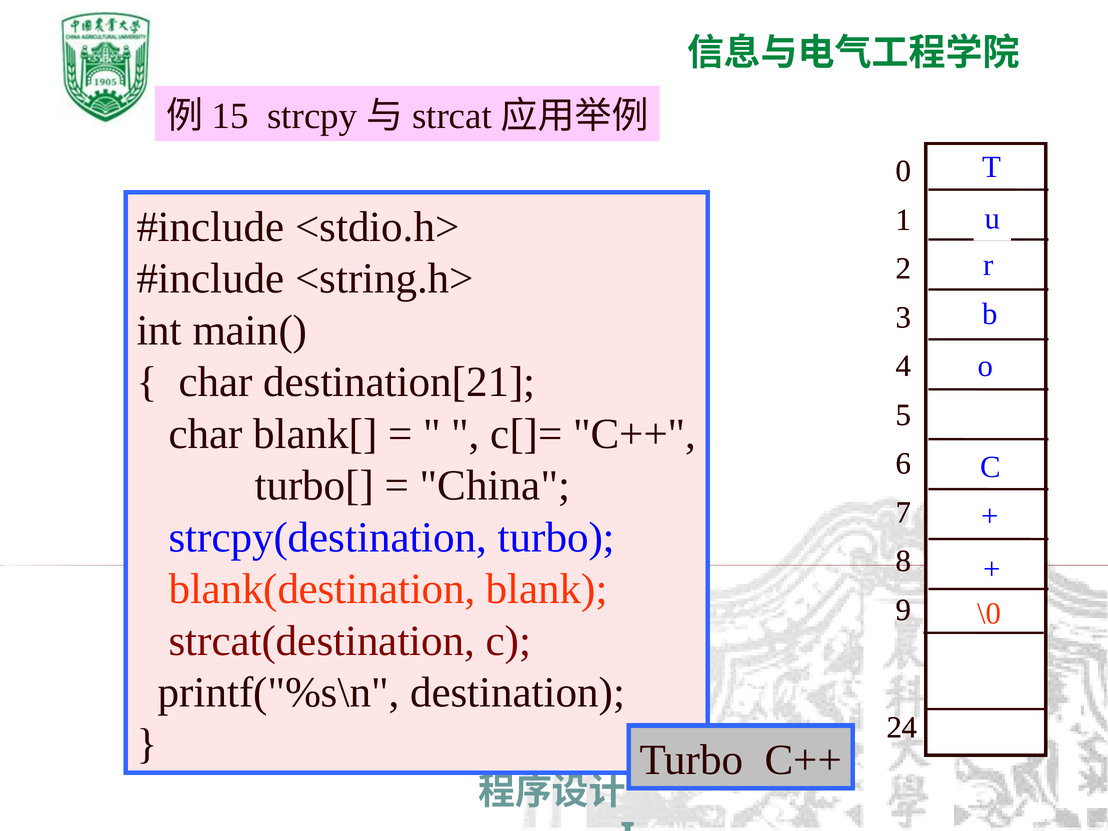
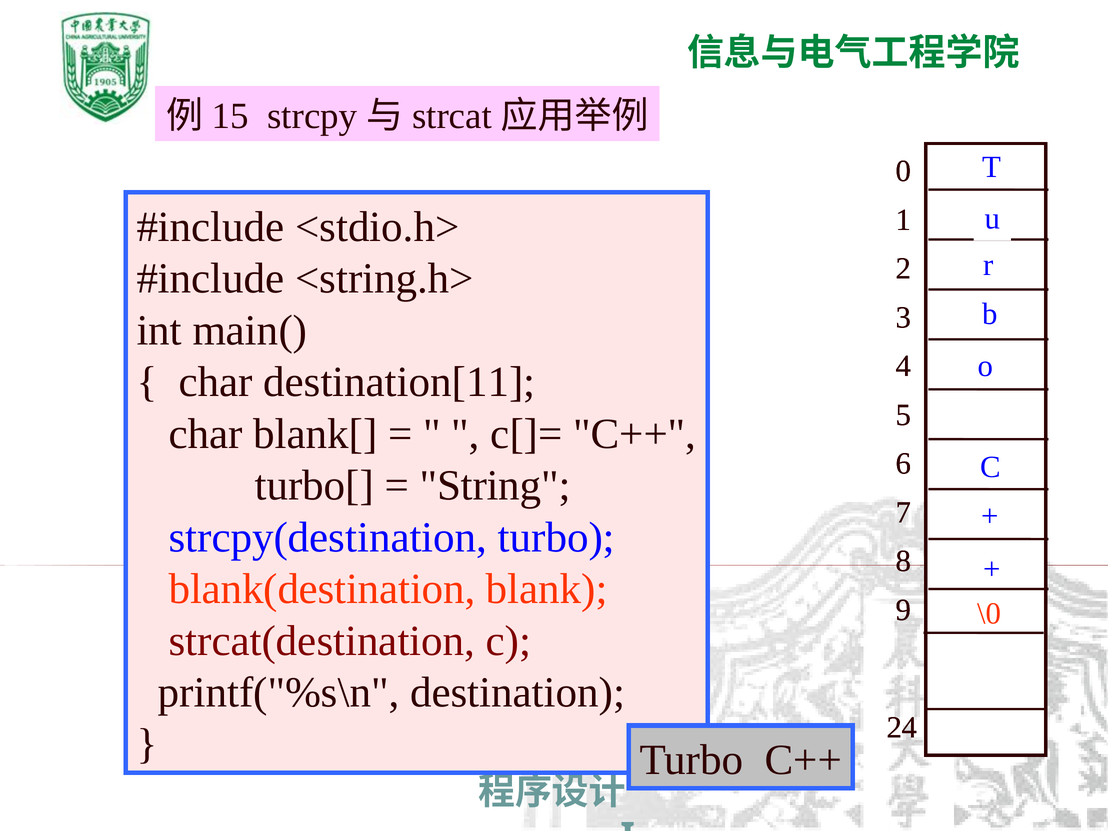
destination[21: destination[21 -> destination[11
China: China -> String
